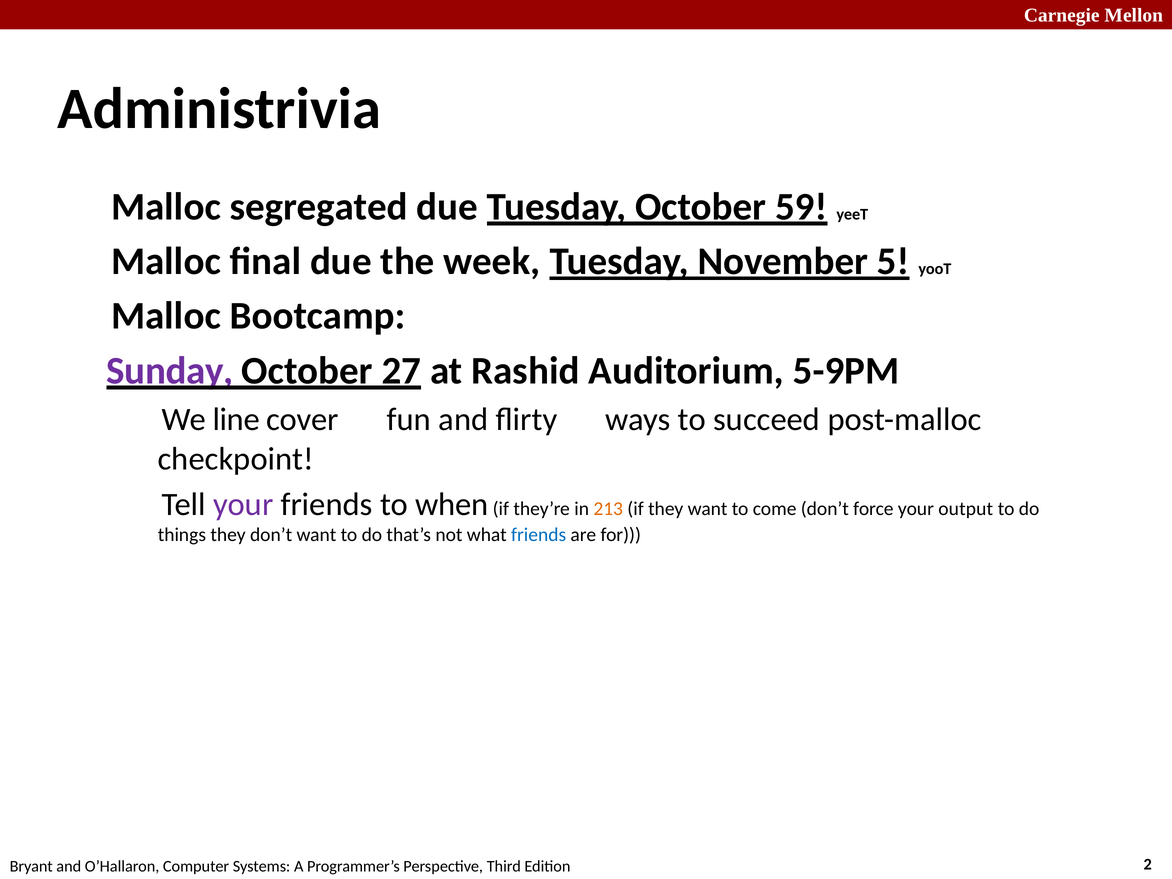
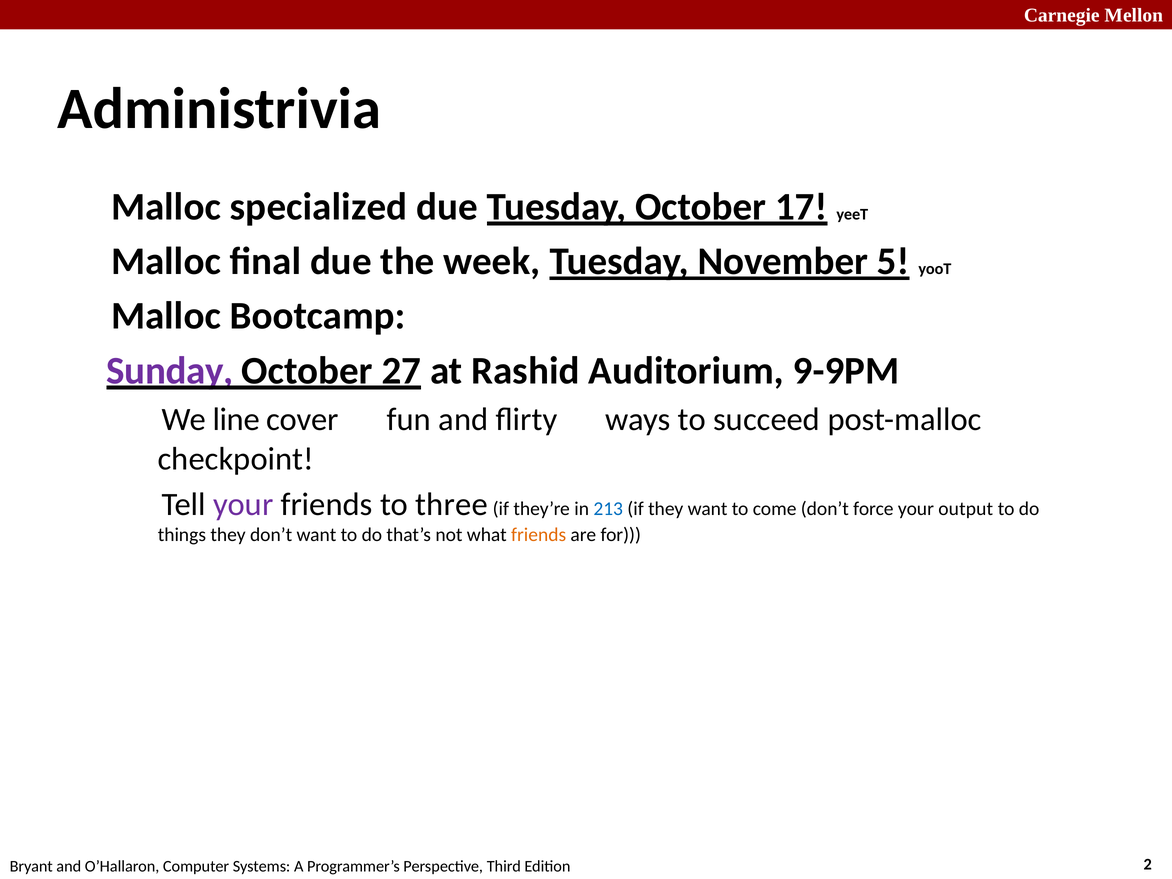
segregated: segregated -> specialized
59: 59 -> 17
5-9PM: 5-9PM -> 9-9PM
when: when -> three
213 colour: orange -> blue
friends at (539, 535) colour: blue -> orange
